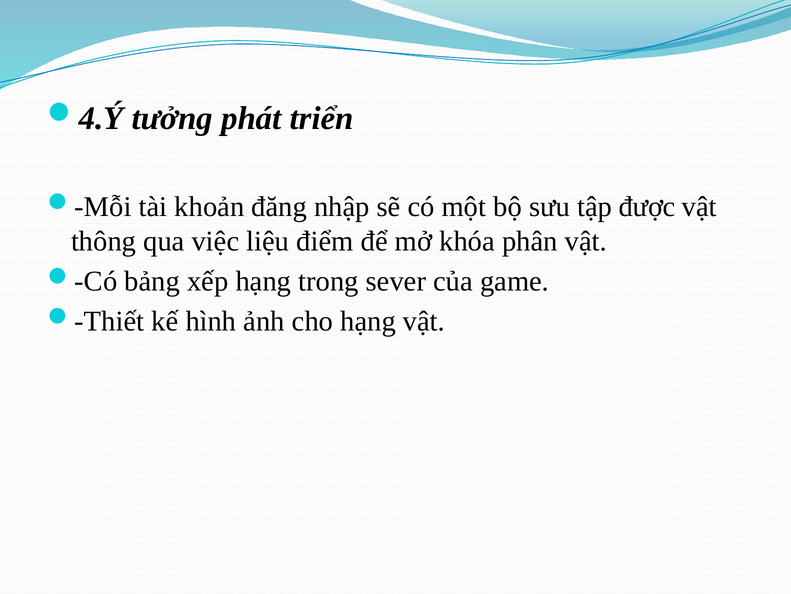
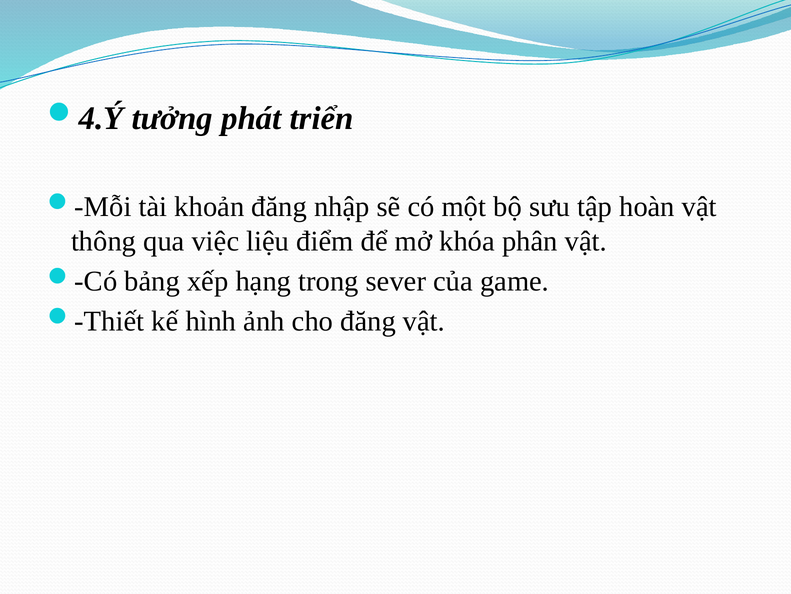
được: được -> hoàn
cho hạng: hạng -> đăng
